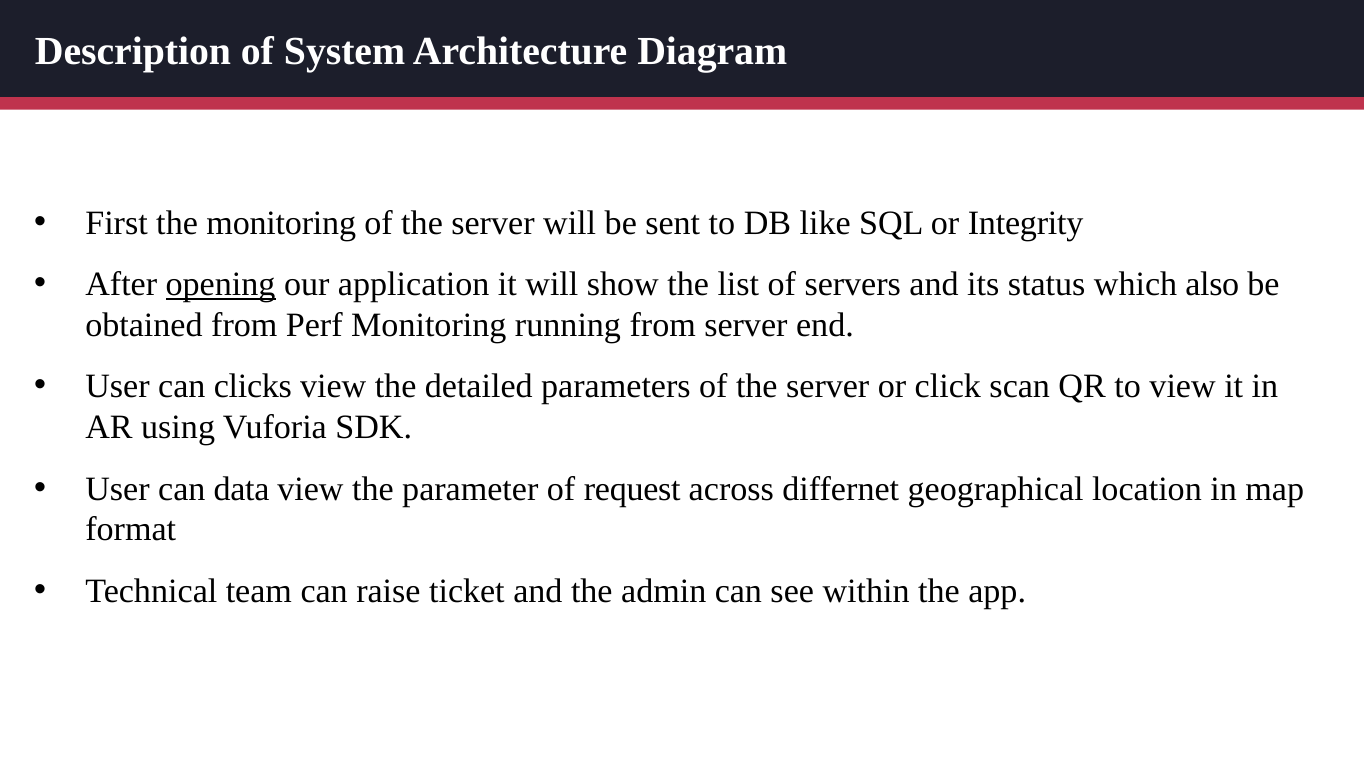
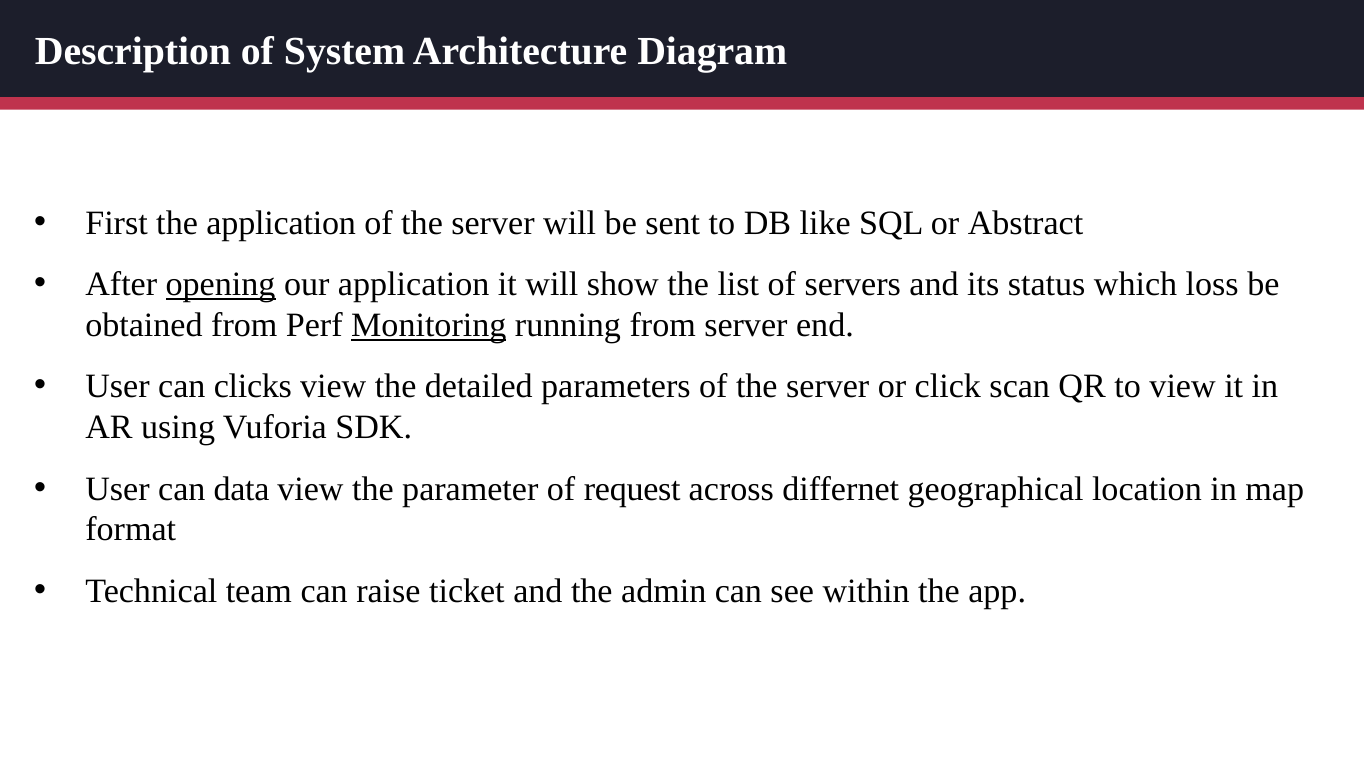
the monitoring: monitoring -> application
Integrity: Integrity -> Abstract
also: also -> loss
Monitoring at (429, 325) underline: none -> present
